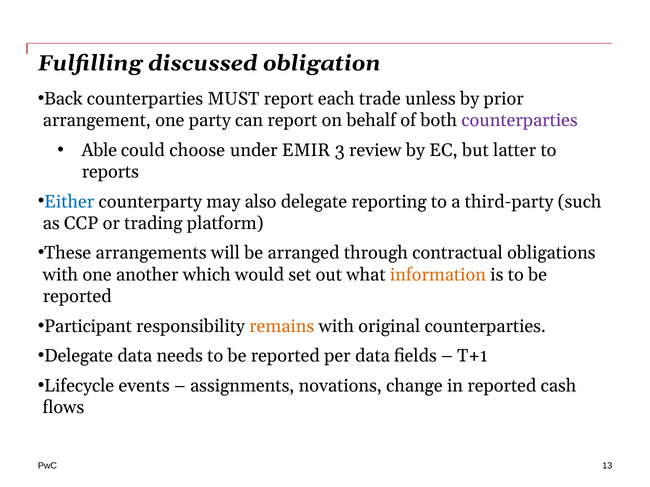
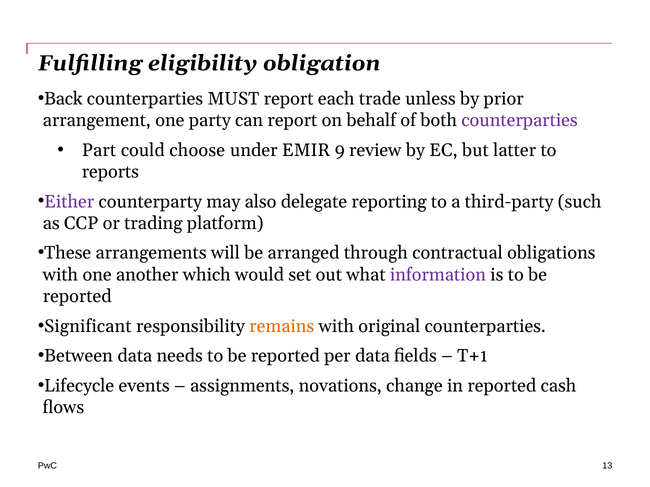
discussed: discussed -> eligibility
Able: Able -> Part
3: 3 -> 9
Either colour: blue -> purple
information colour: orange -> purple
Participant: Participant -> Significant
Delegate at (79, 356): Delegate -> Between
